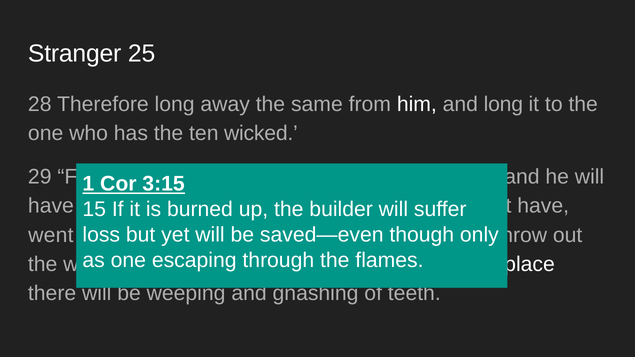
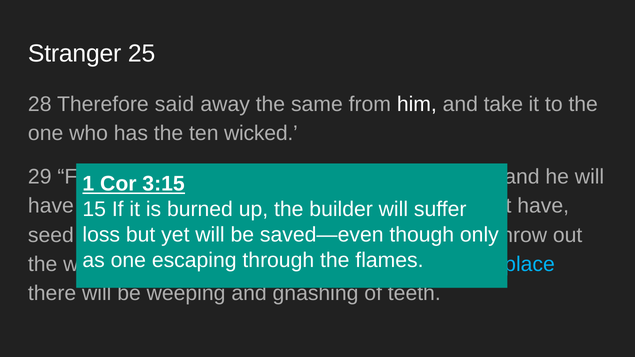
Therefore long: long -> said
and long: long -> take
went: went -> seed
place colour: white -> light blue
